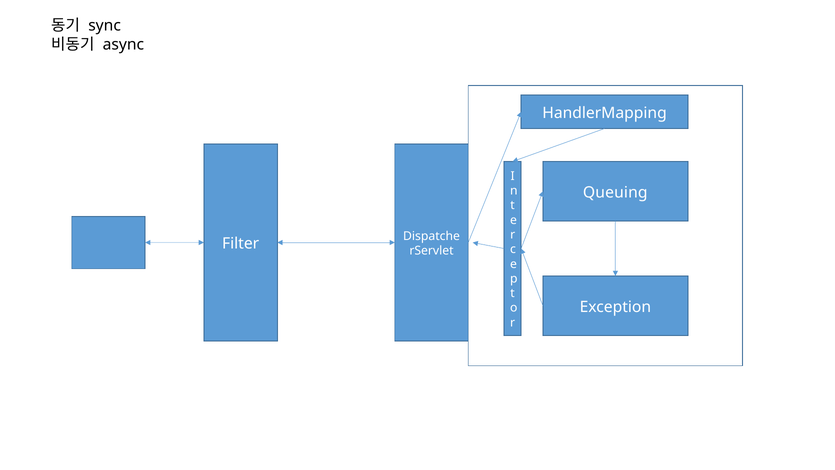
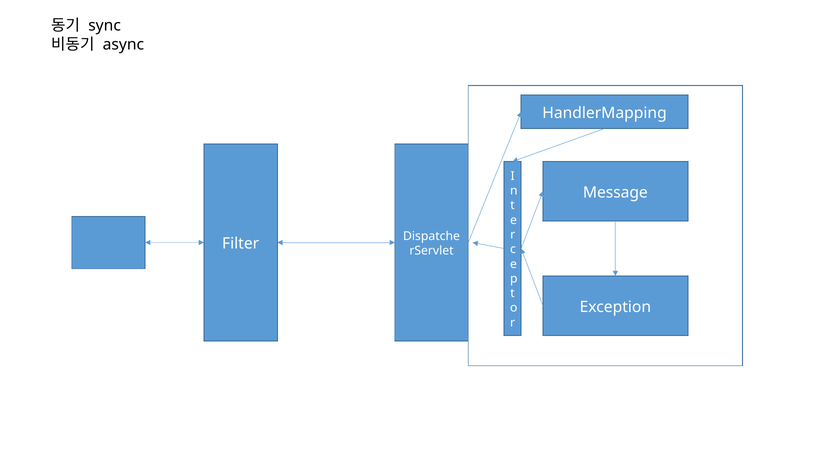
Queuing: Queuing -> Message
